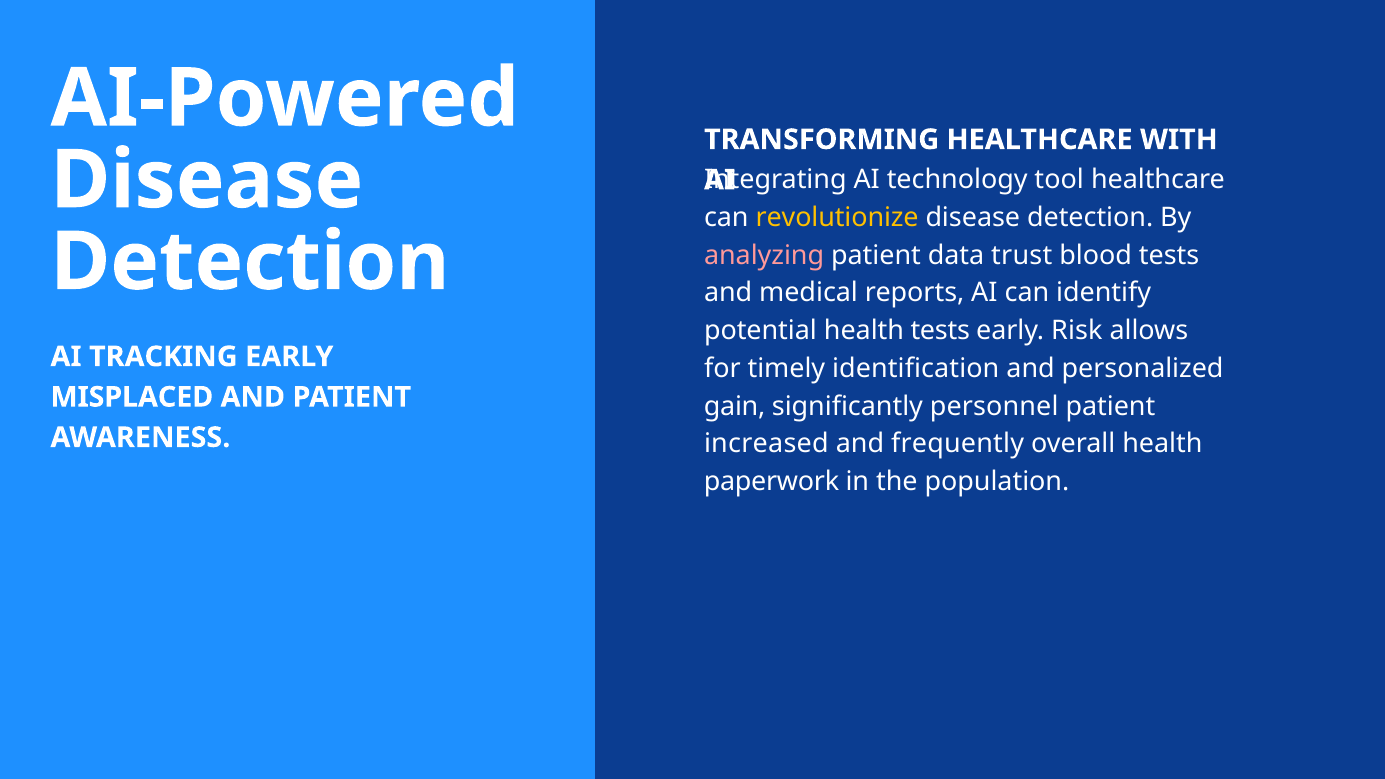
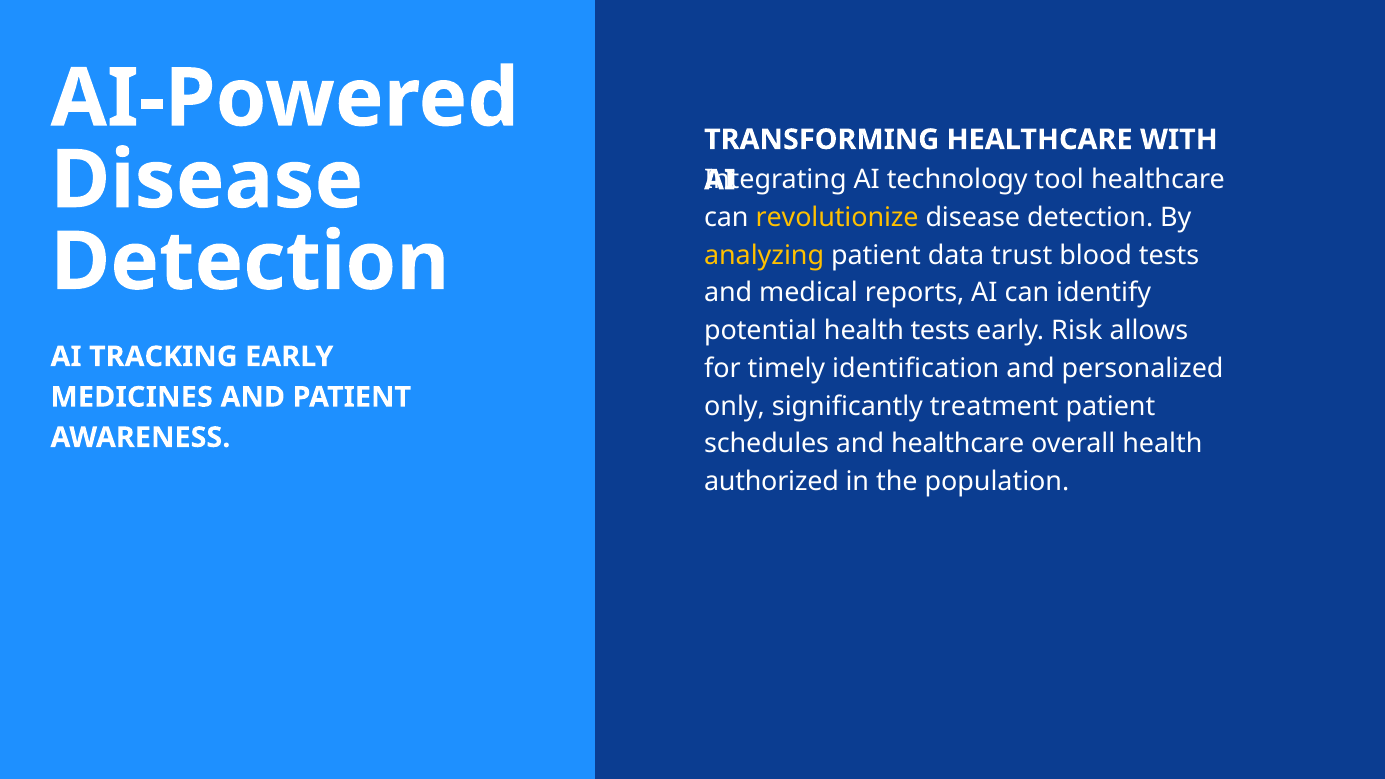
analyzing colour: pink -> yellow
MISPLACED: MISPLACED -> MEDICINES
gain: gain -> only
personnel: personnel -> treatment
increased: increased -> schedules
and frequently: frequently -> healthcare
paperwork: paperwork -> authorized
